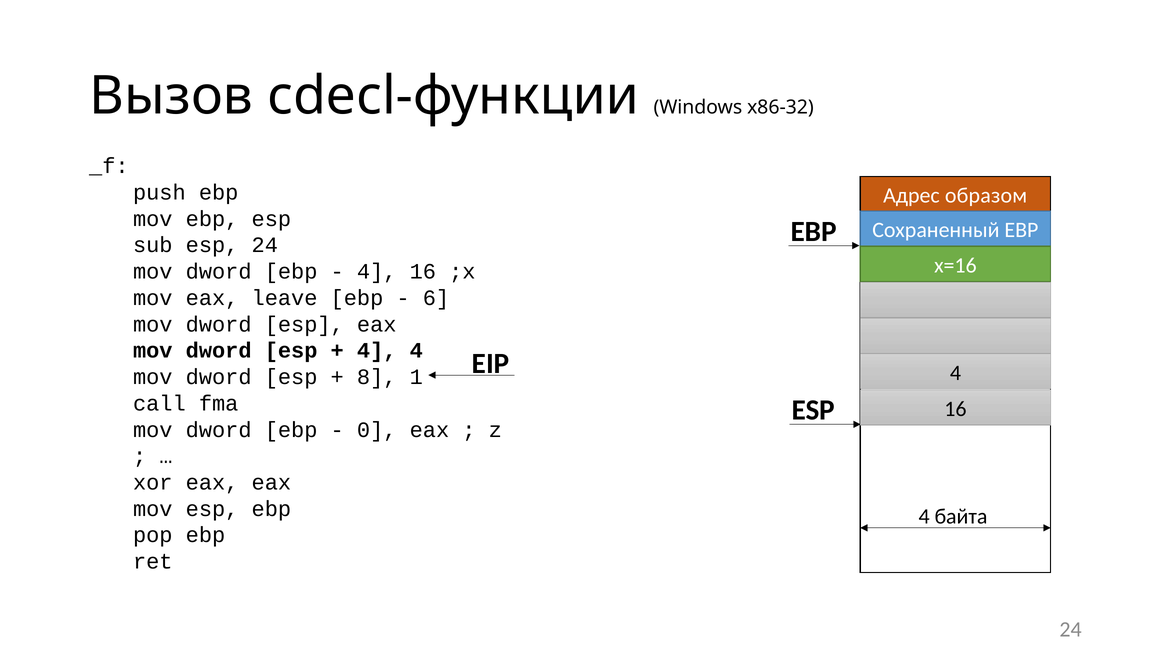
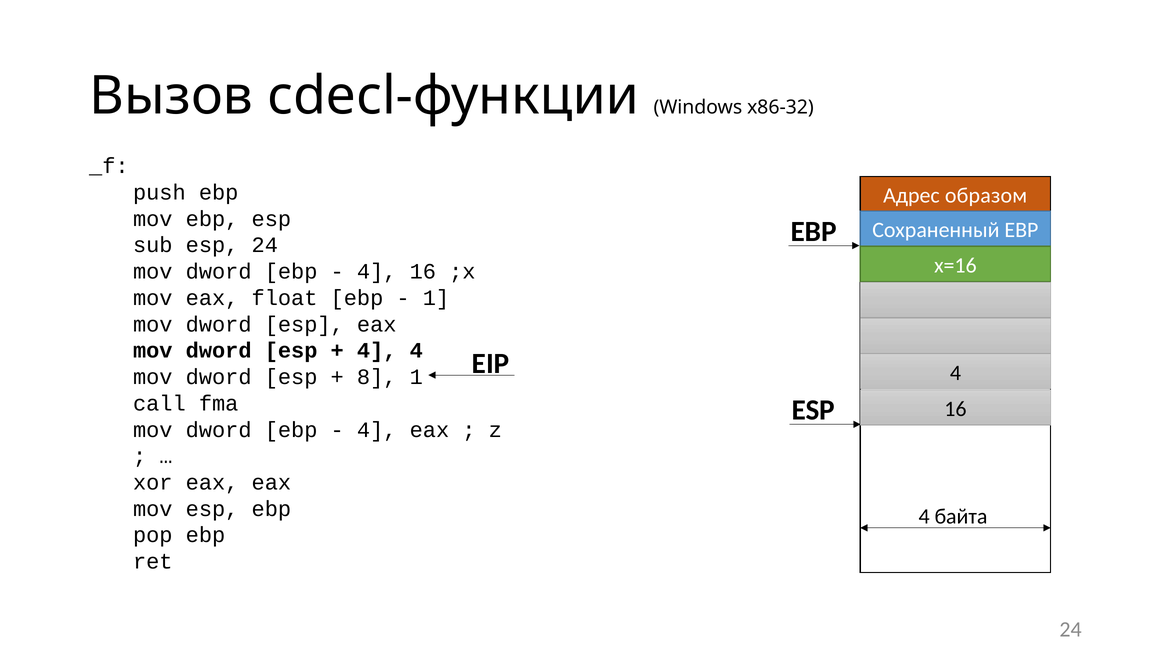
leave: leave -> float
6 at (436, 298): 6 -> 1
0 at (377, 430): 0 -> 4
